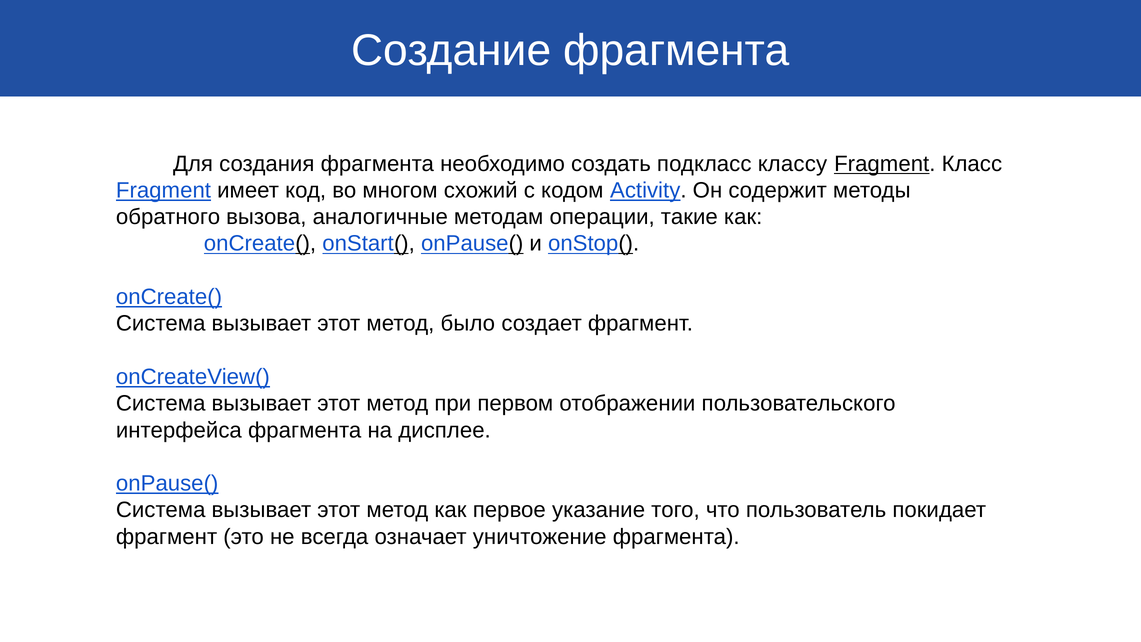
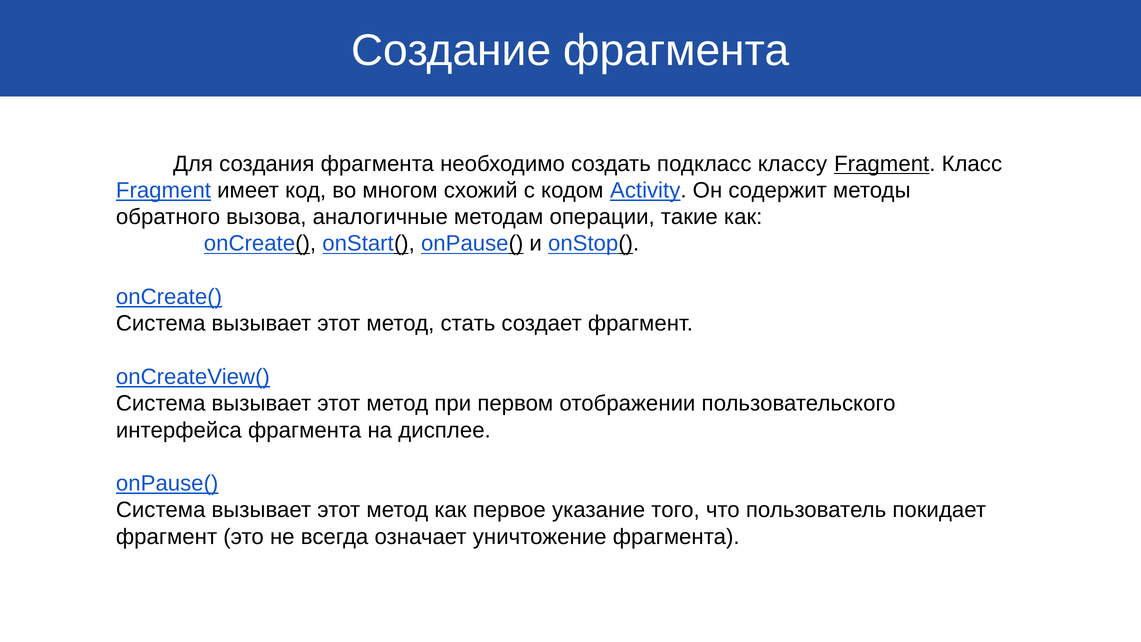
было: было -> стать
